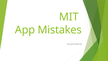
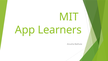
Mistakes: Mistakes -> Learners
